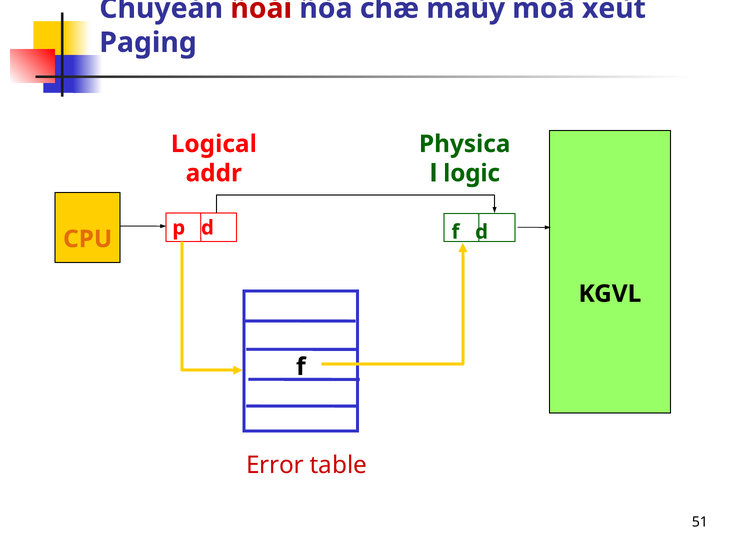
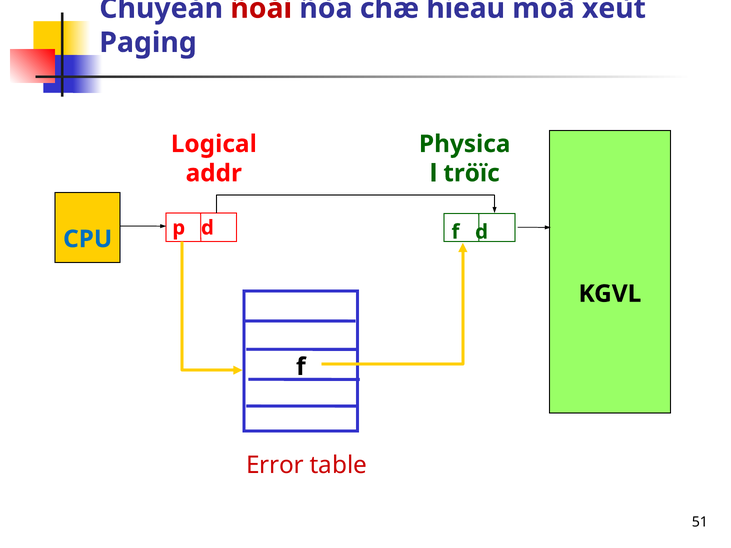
maùy: maùy -> hieäu
logic: logic -> tröïc
CPU colour: orange -> blue
